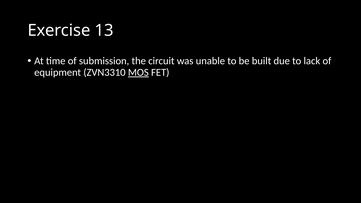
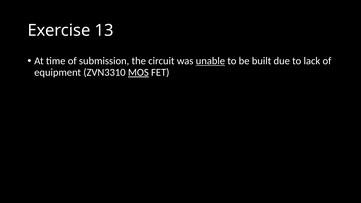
unable underline: none -> present
